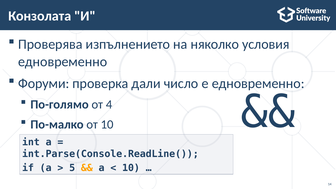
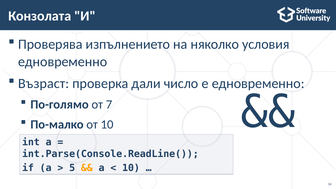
Форуми: Форуми -> Възраст
4: 4 -> 7
